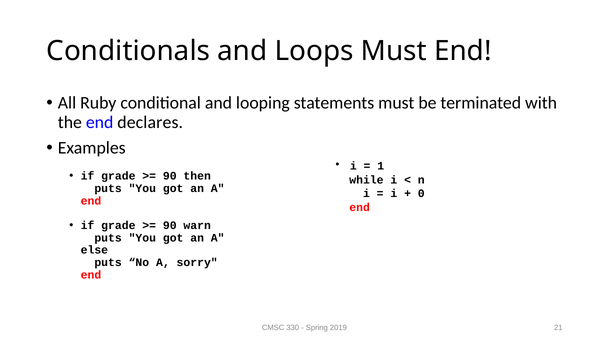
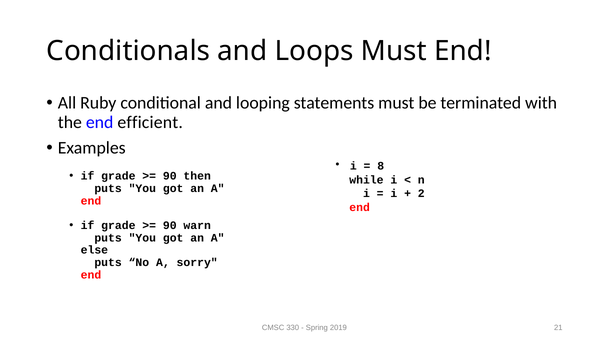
declares: declares -> efficient
1: 1 -> 8
0: 0 -> 2
